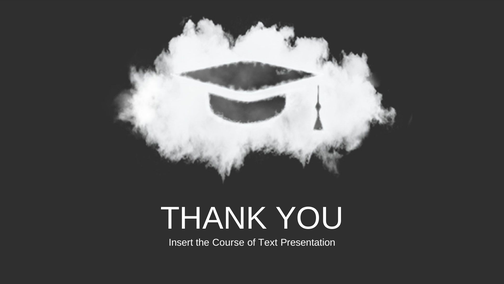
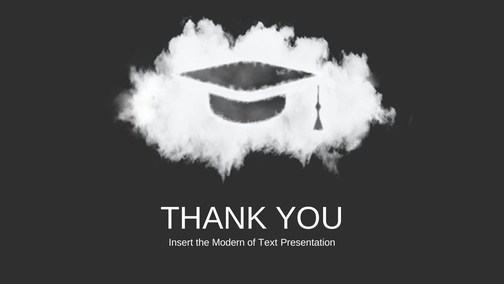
Course: Course -> Modern
